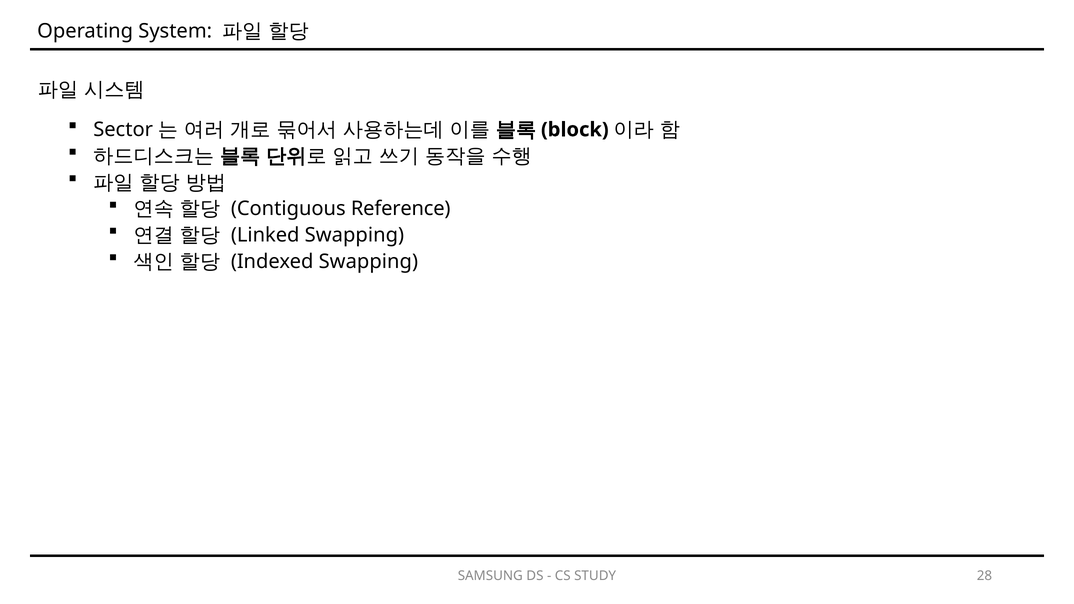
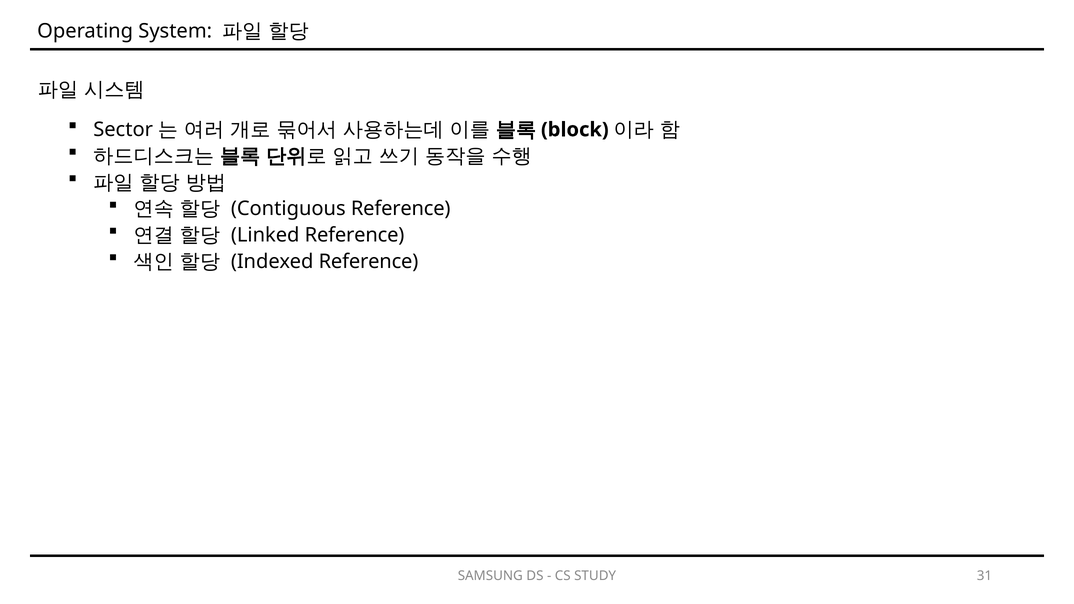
Linked Swapping: Swapping -> Reference
Indexed Swapping: Swapping -> Reference
28: 28 -> 31
